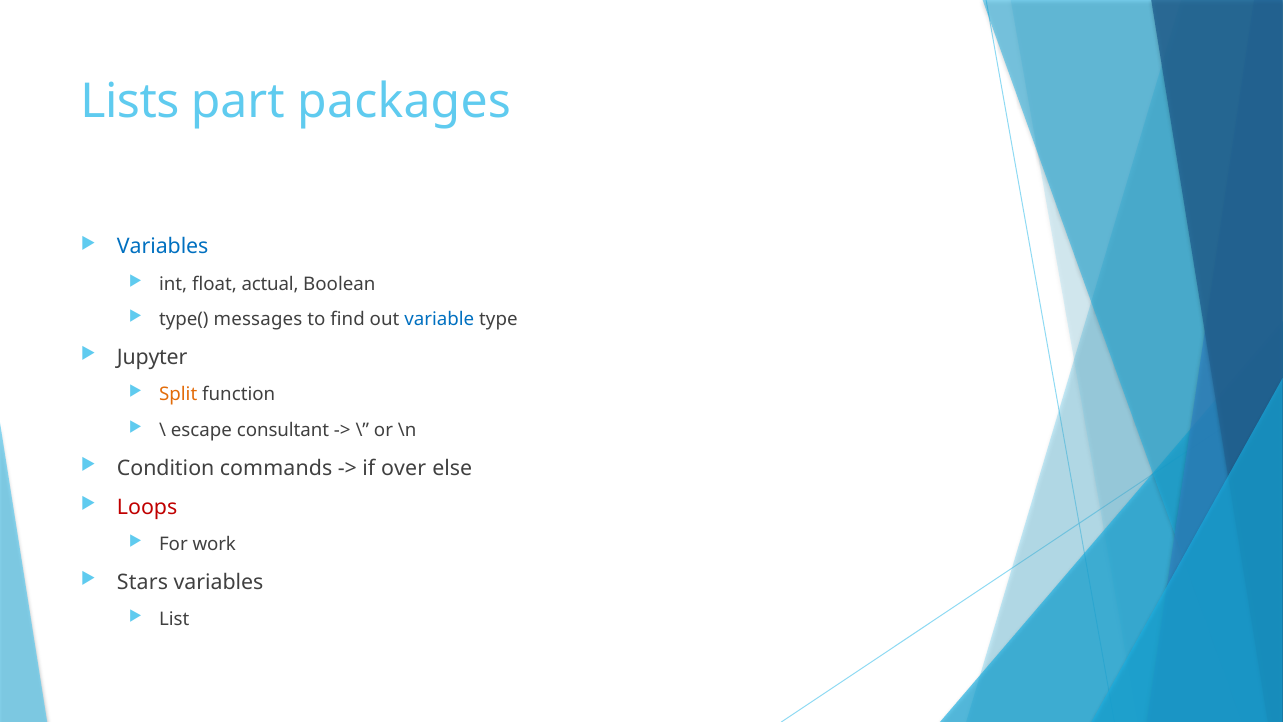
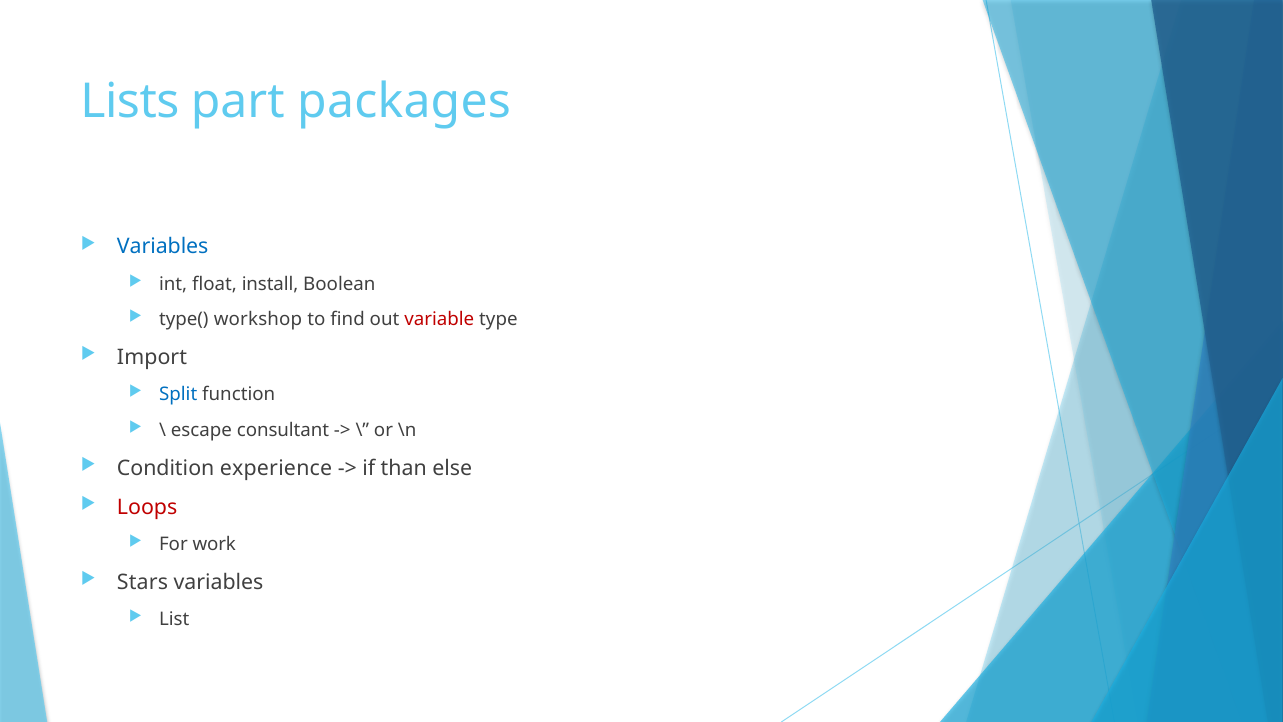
actual: actual -> install
messages: messages -> workshop
variable colour: blue -> red
Jupyter: Jupyter -> Import
Split colour: orange -> blue
commands: commands -> experience
over: over -> than
